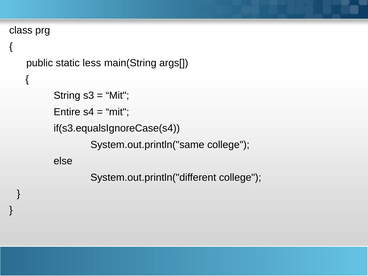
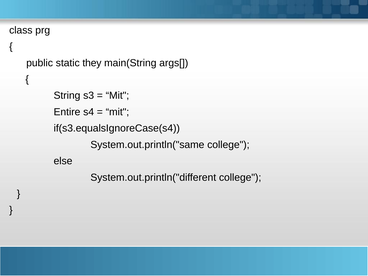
less: less -> they
